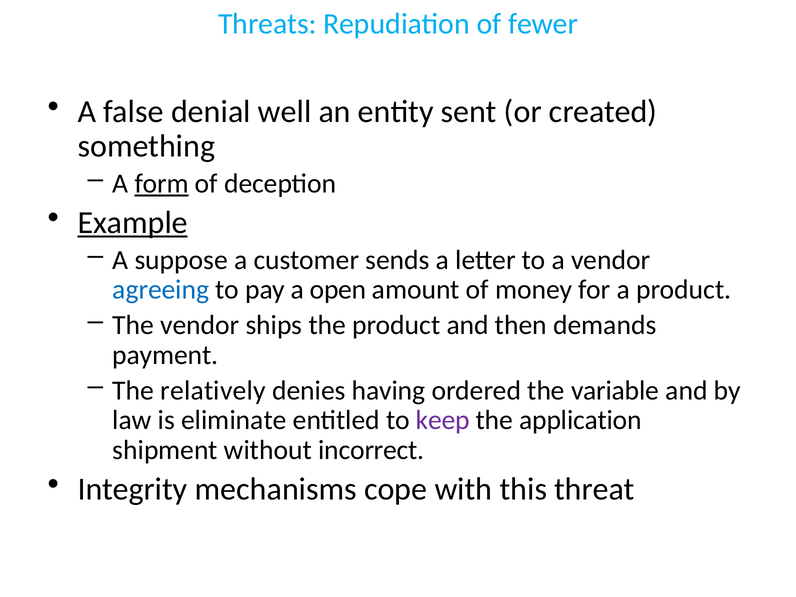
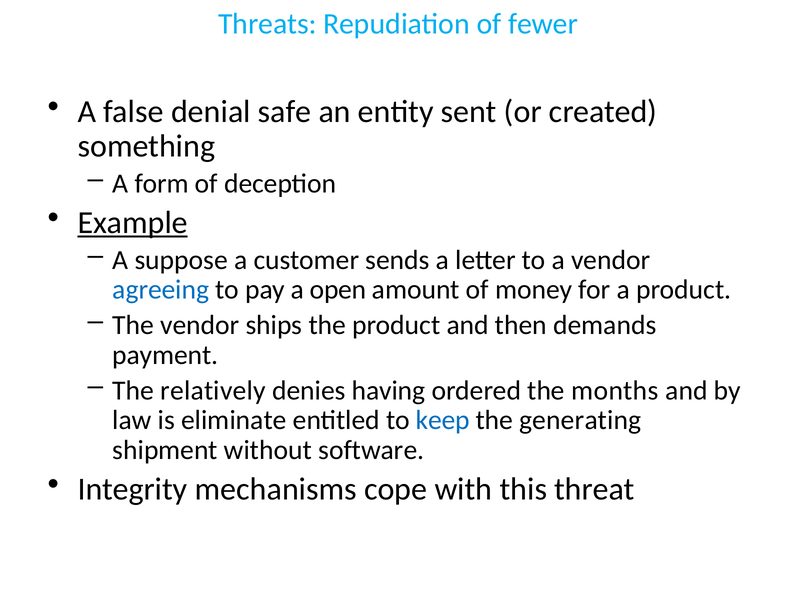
well: well -> safe
form underline: present -> none
variable: variable -> months
keep colour: purple -> blue
application: application -> generating
incorrect: incorrect -> software
